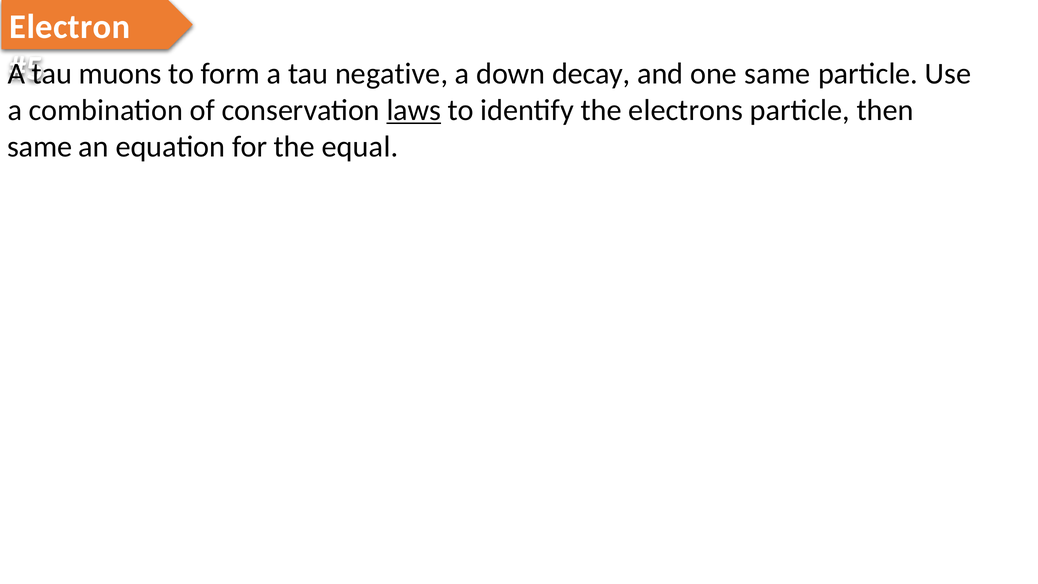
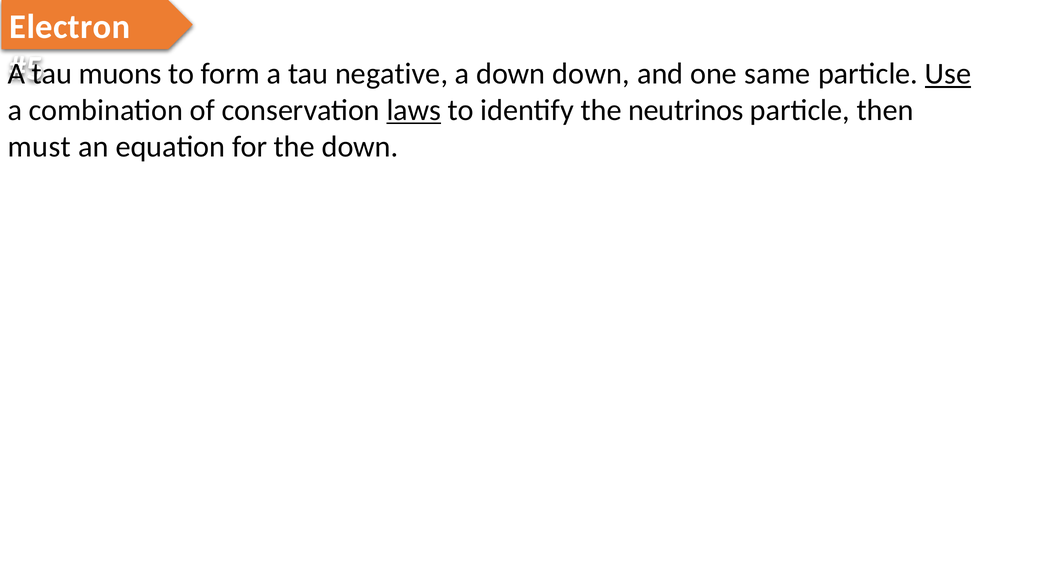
down decay: decay -> down
Use underline: none -> present
electrons: electrons -> neutrinos
same at (40, 147): same -> must
the equal: equal -> down
